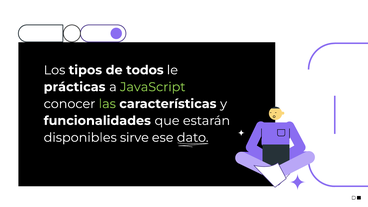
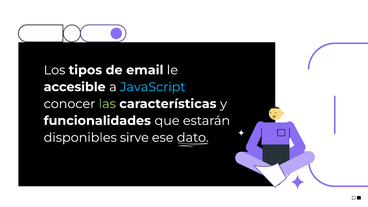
todos: todos -> email
prácticas: prácticas -> accesible
JavaScript colour: light green -> light blue
